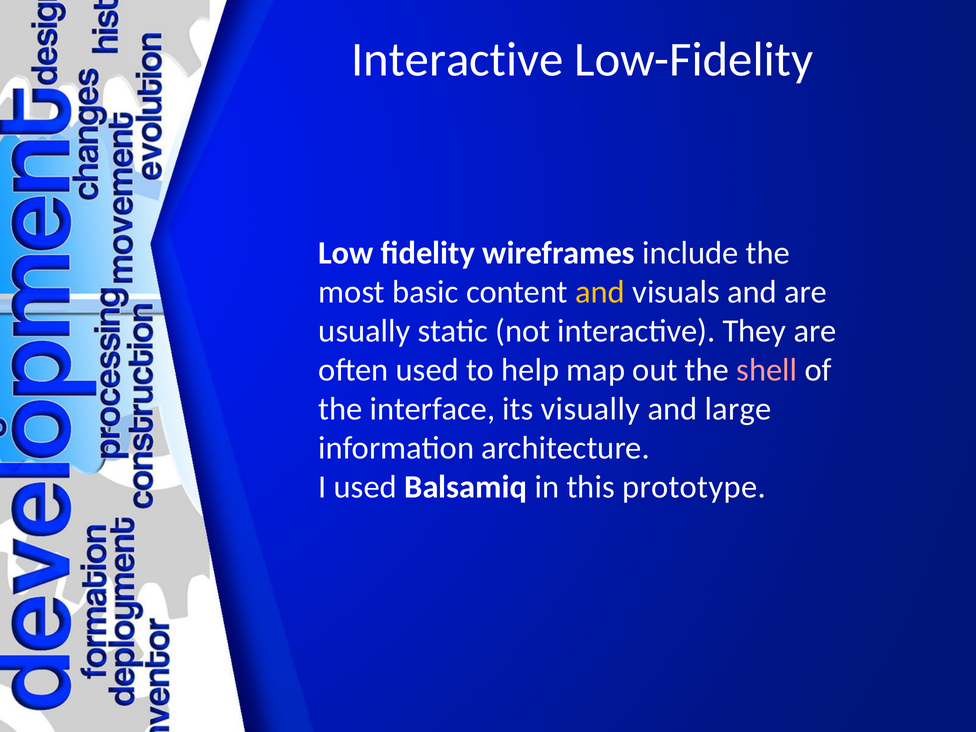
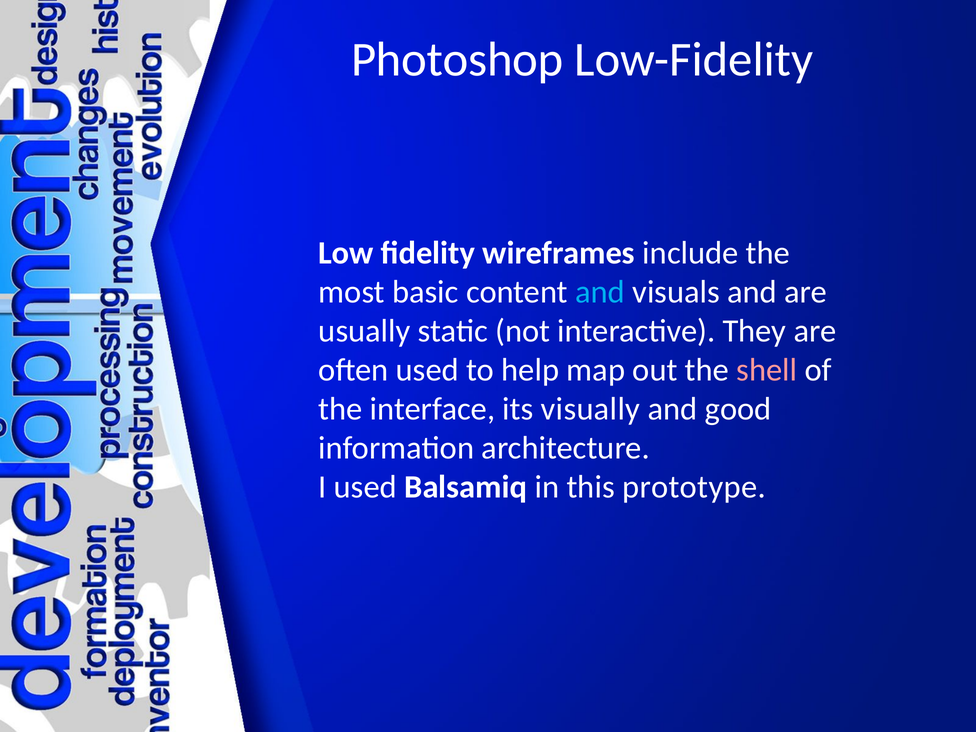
Interactive at (457, 60): Interactive -> Photoshop
and at (600, 292) colour: yellow -> light blue
large: large -> good
